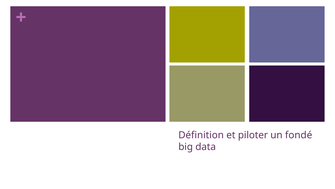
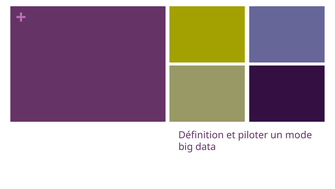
fondé: fondé -> mode
